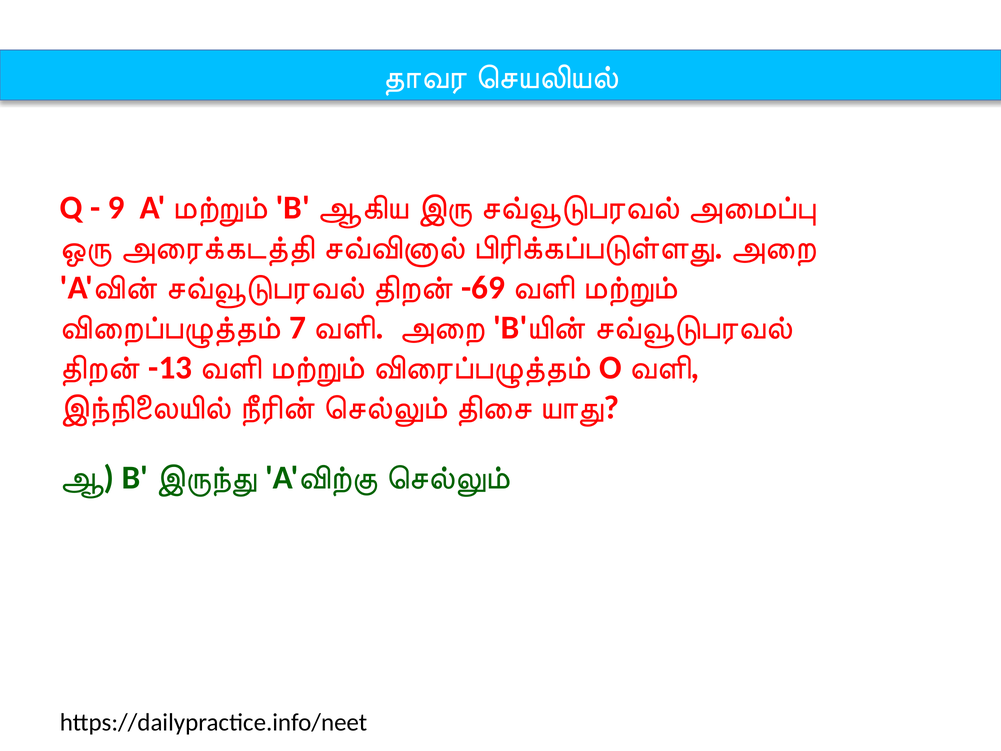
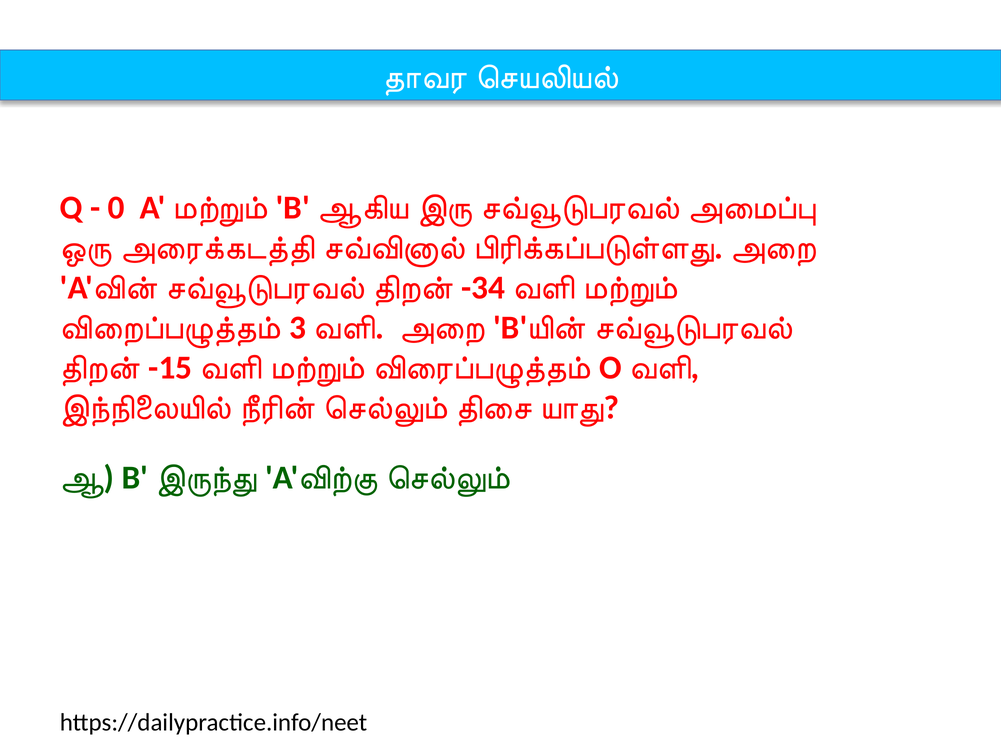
9: 9 -> 0
-69: -69 -> -34
7: 7 -> 3
-13: -13 -> -15
